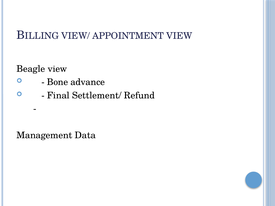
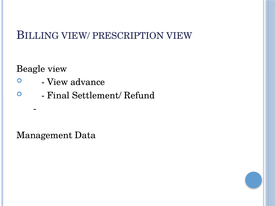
APPOINTMENT: APPOINTMENT -> PRESCRIPTION
Bone at (58, 82): Bone -> View
